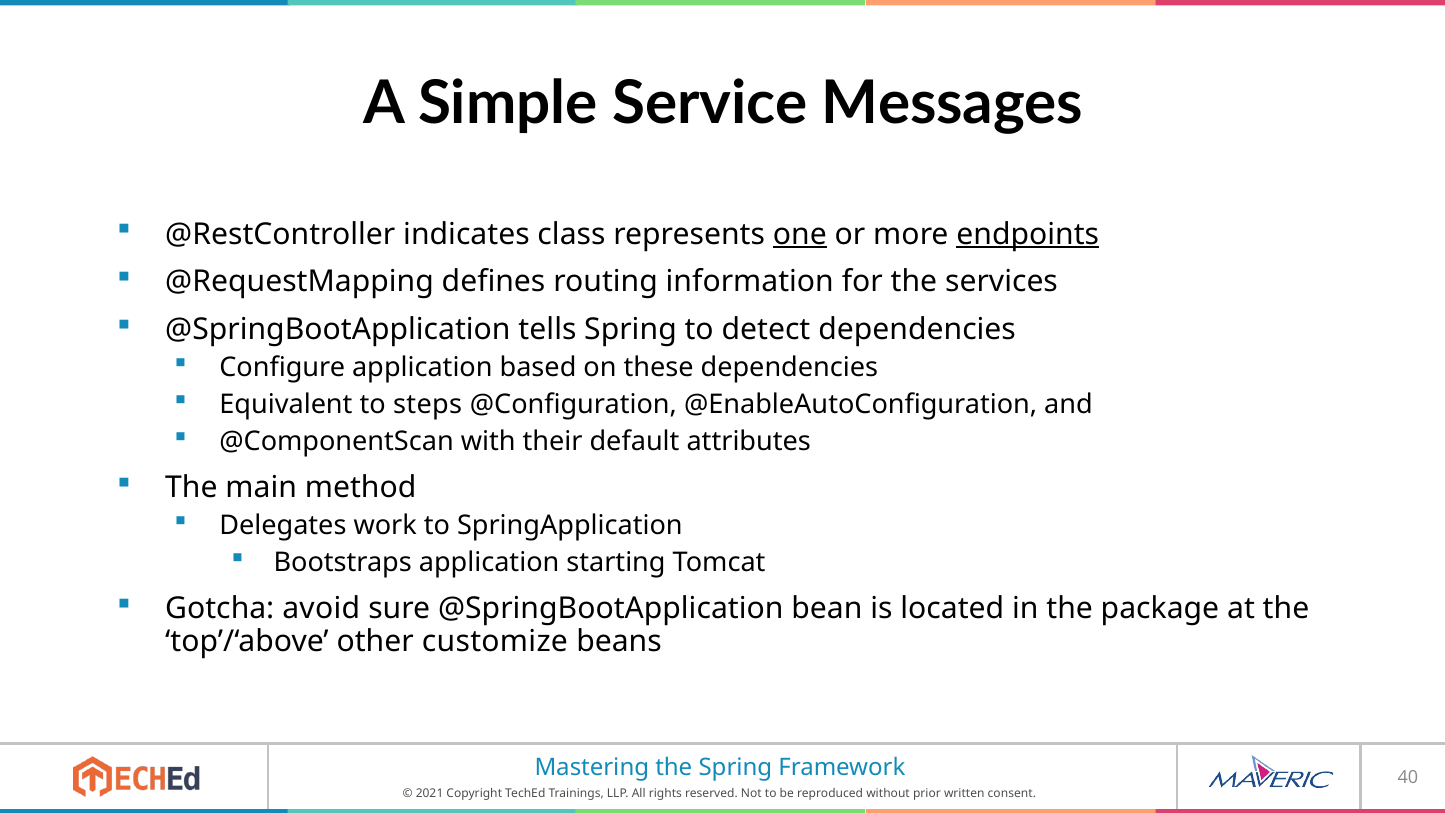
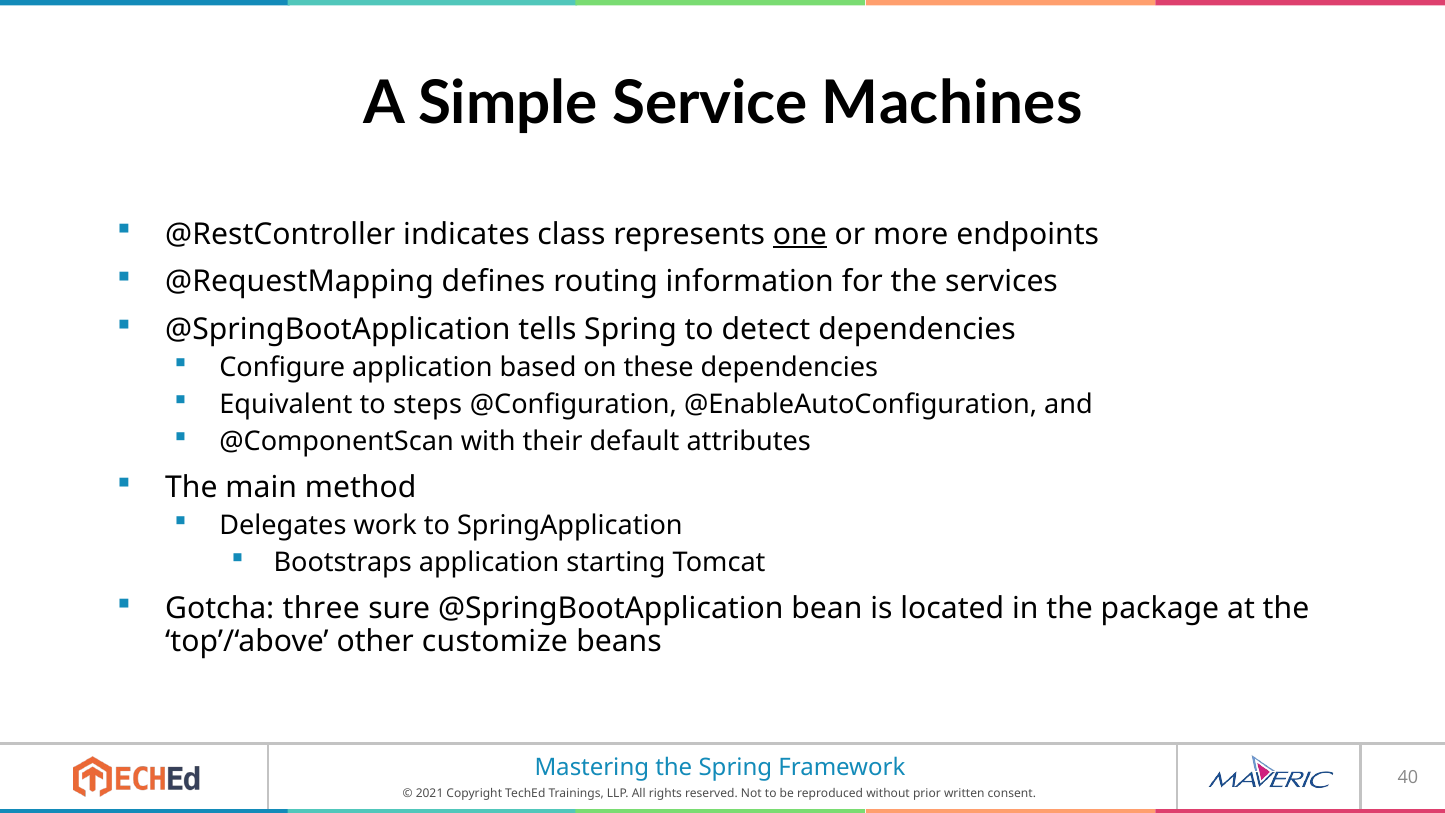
Messages: Messages -> Machines
endpoints underline: present -> none
avoid: avoid -> three
